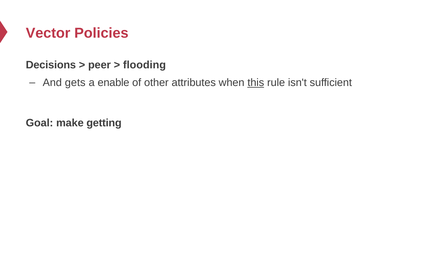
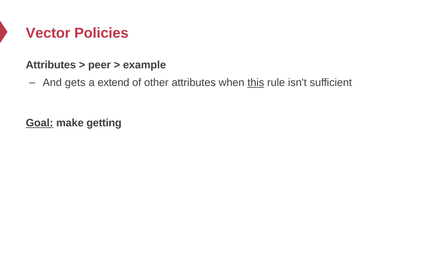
Decisions at (51, 65): Decisions -> Attributes
flooding: flooding -> example
enable: enable -> extend
Goal underline: none -> present
